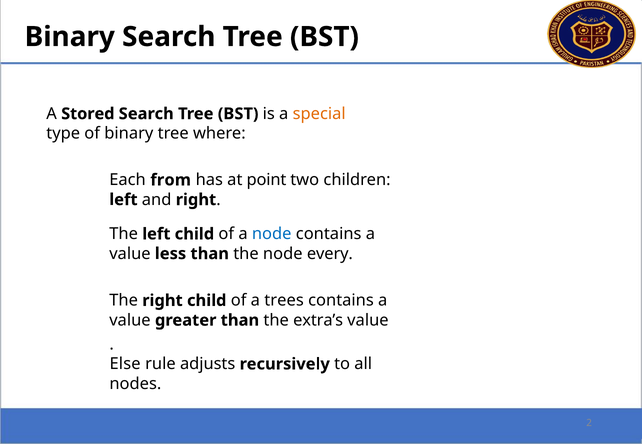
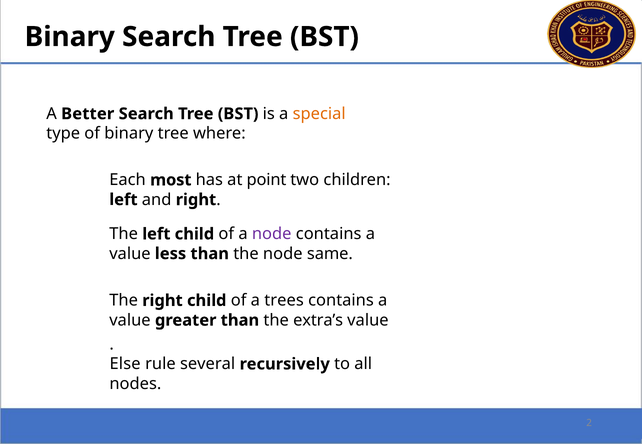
Stored: Stored -> Better
from: from -> most
node at (272, 234) colour: blue -> purple
every: every -> same
adjusts: adjusts -> several
